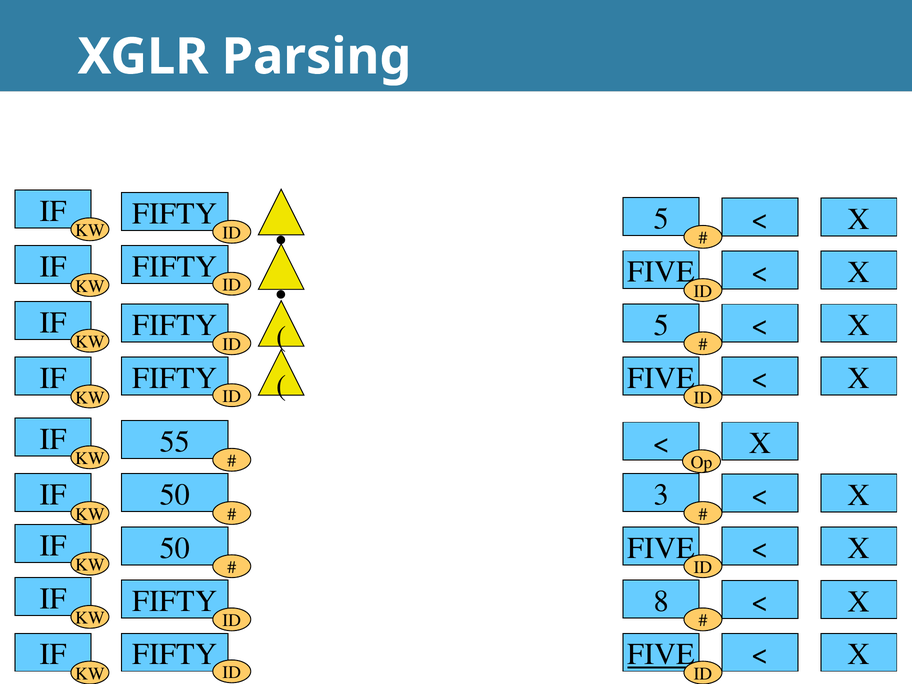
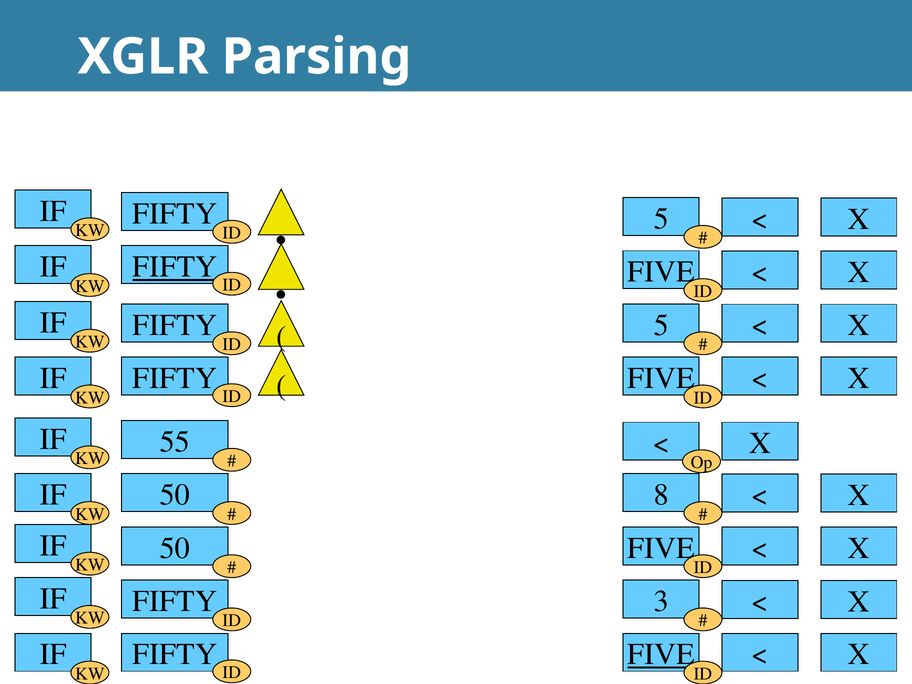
FIFTY at (175, 267) underline: none -> present
3: 3 -> 8
8: 8 -> 3
